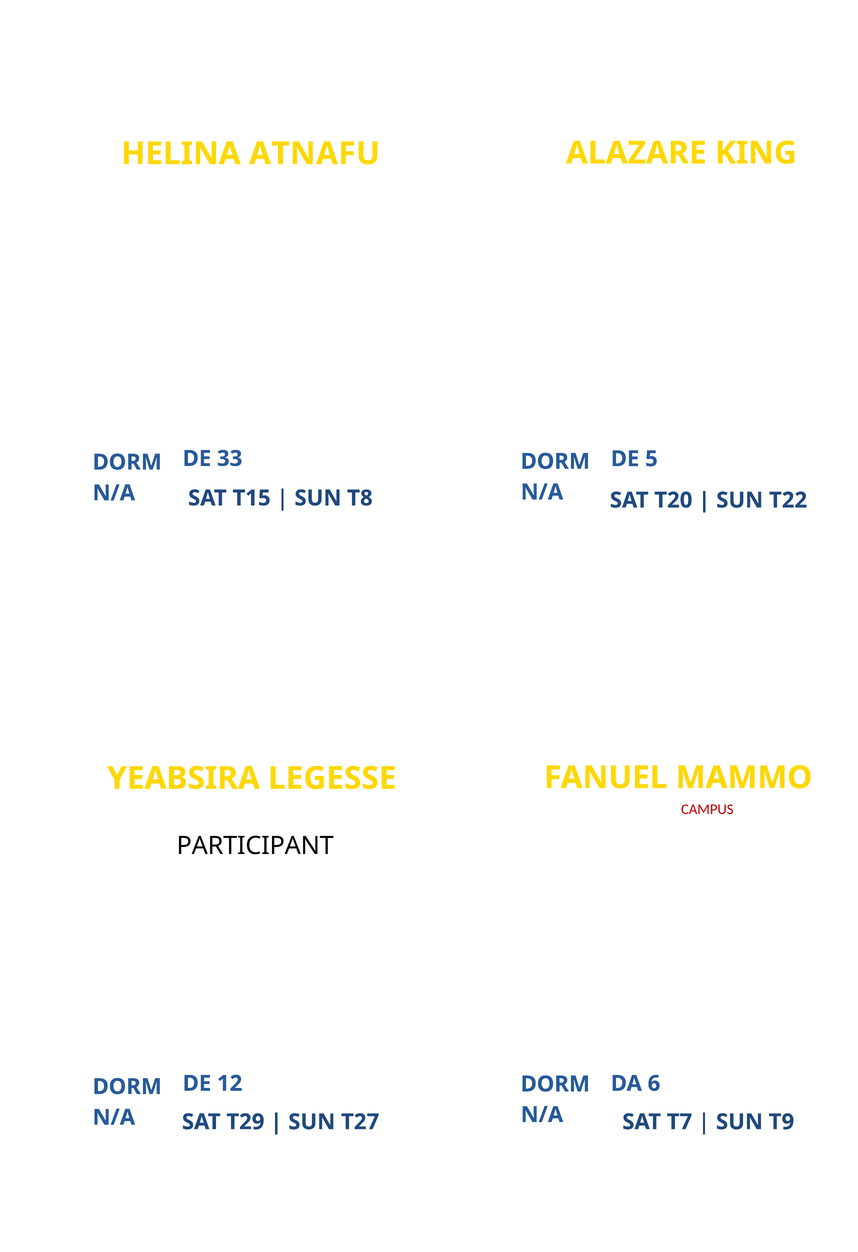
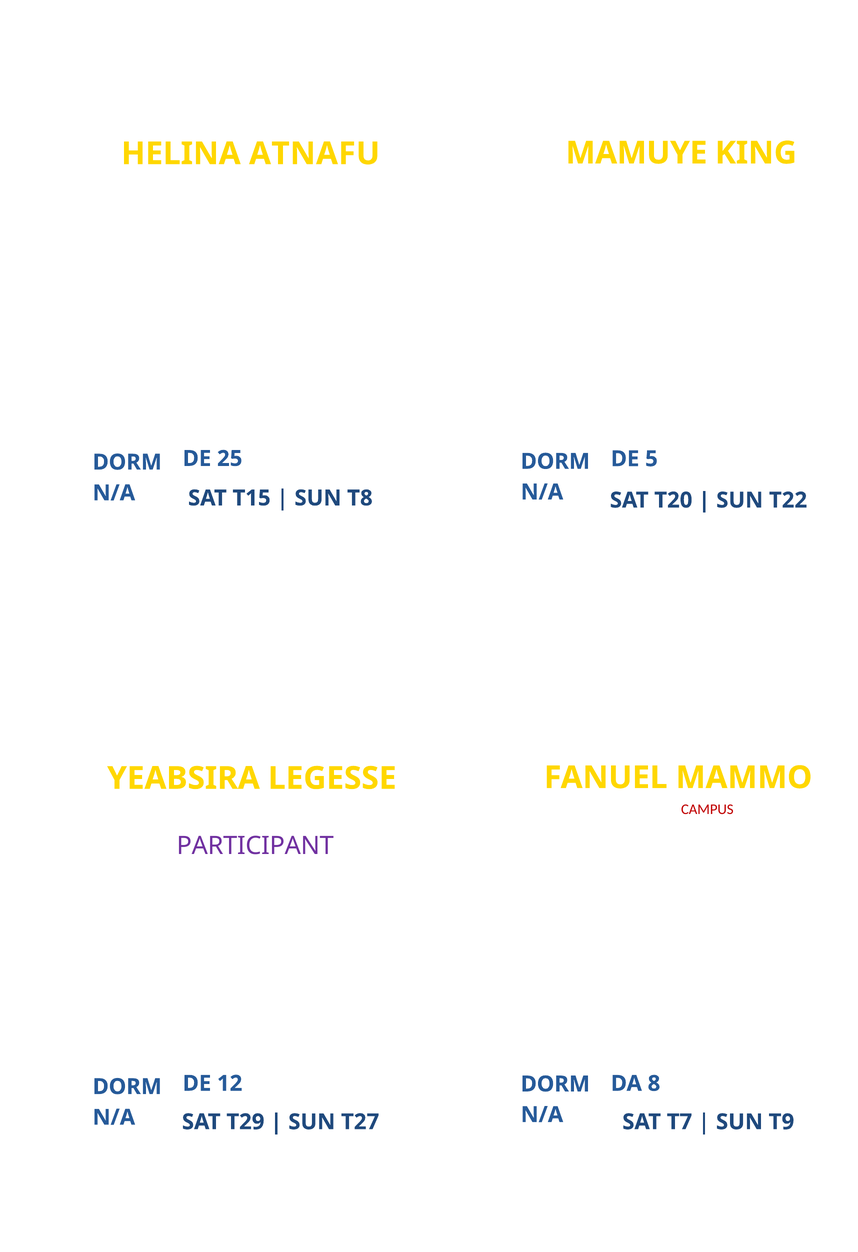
ALAZARE: ALAZARE -> MAMUYE
33: 33 -> 25
PARTICIPANT at (255, 847) colour: black -> purple
6: 6 -> 8
